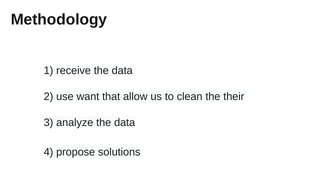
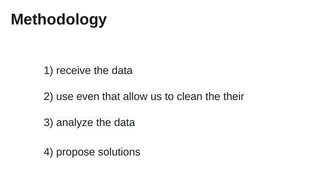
want: want -> even
